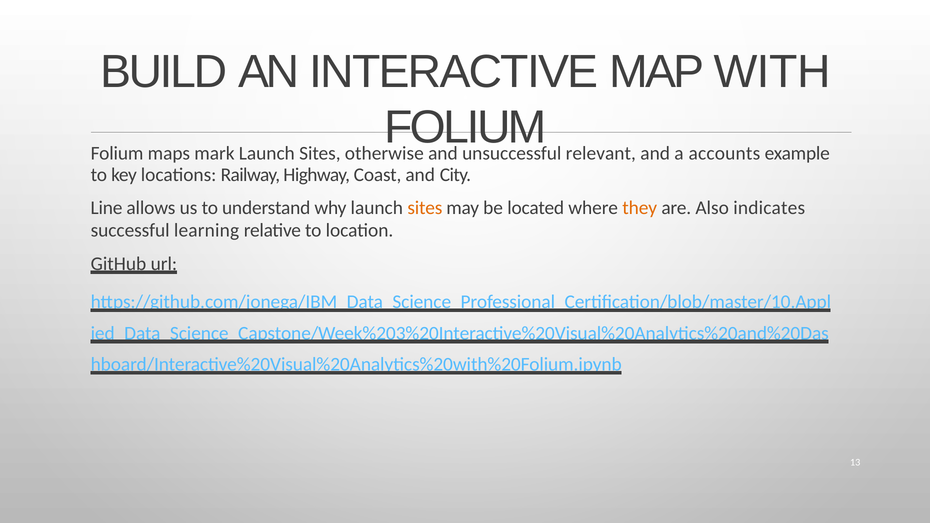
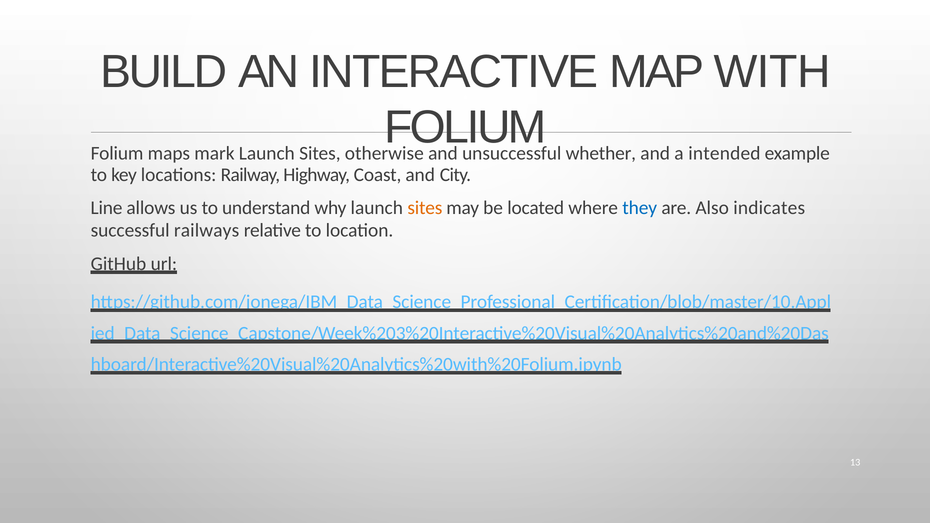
relevant: relevant -> whether
accounts: accounts -> intended
they colour: orange -> blue
learning: learning -> railways
